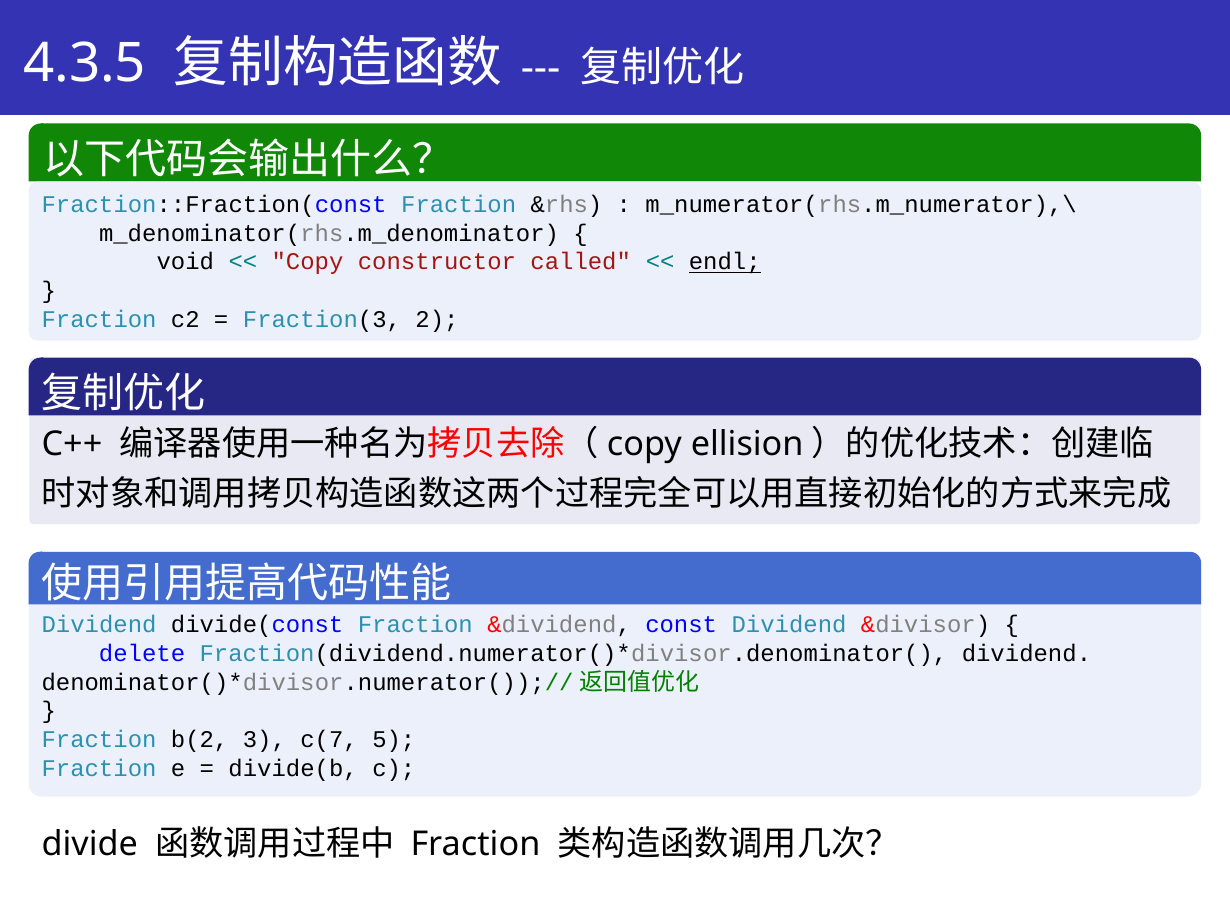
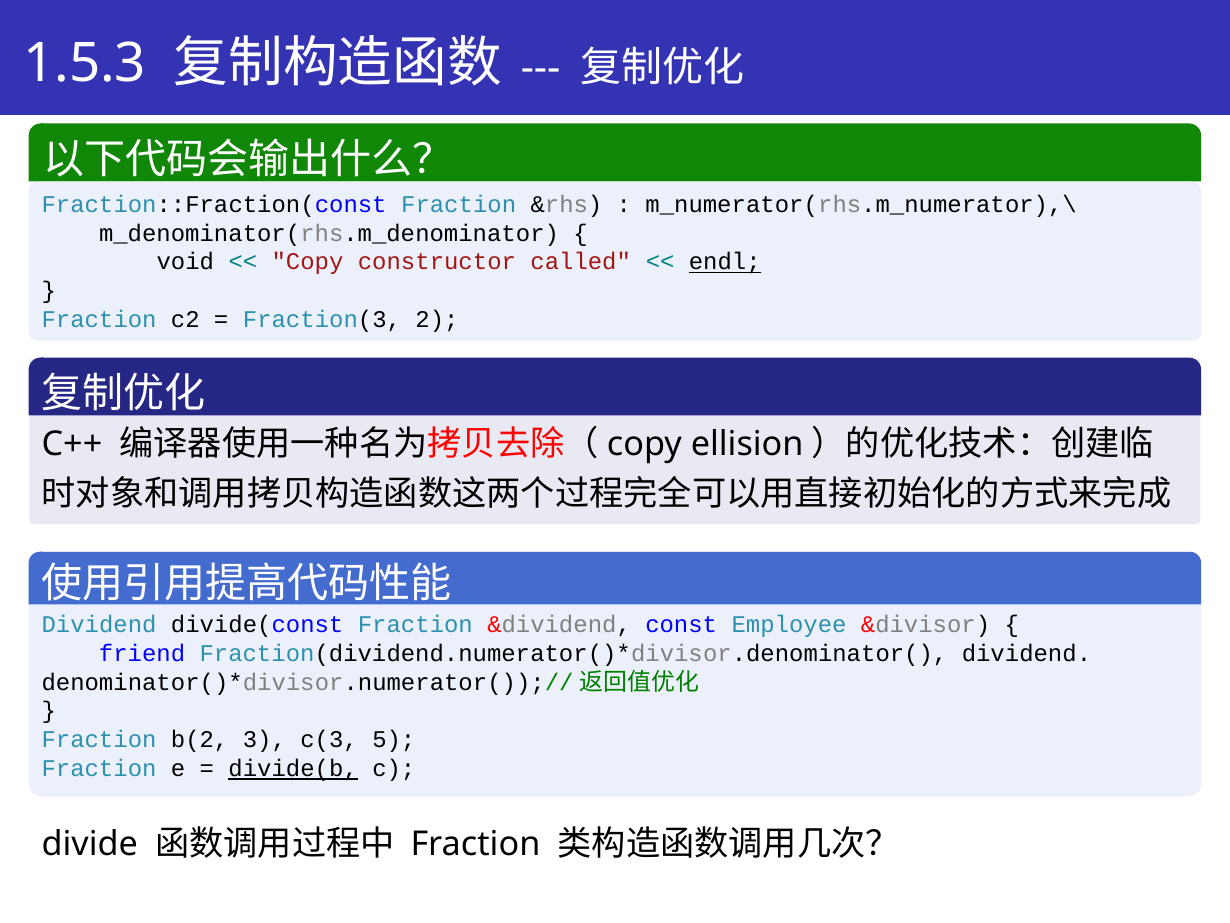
4.3.5: 4.3.5 -> 1.5.3
const Dividend: Dividend -> Employee
delete: delete -> friend
c(7: c(7 -> c(3
divide(b underline: none -> present
